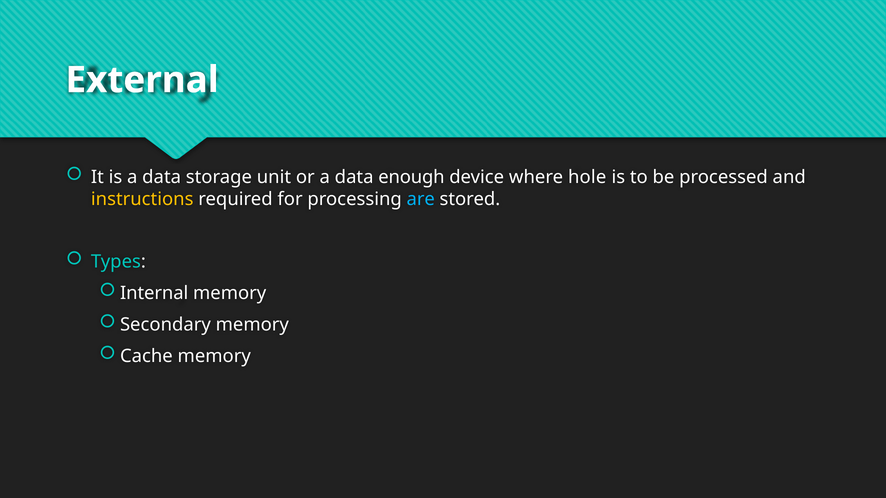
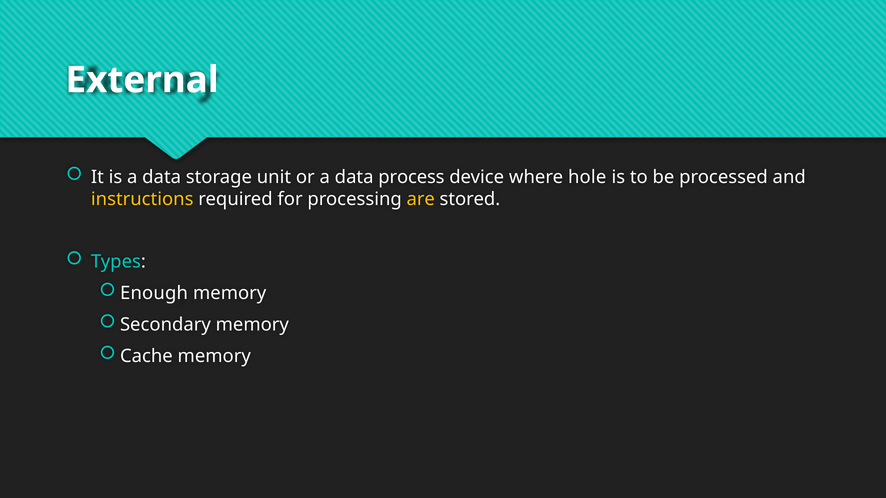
enough: enough -> process
are colour: light blue -> yellow
Internal: Internal -> Enough
